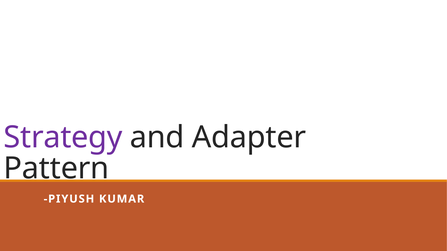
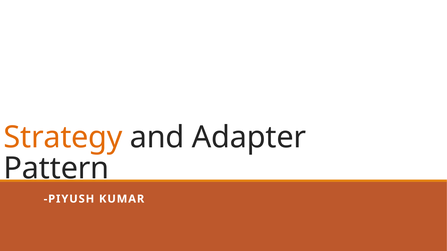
Strategy colour: purple -> orange
